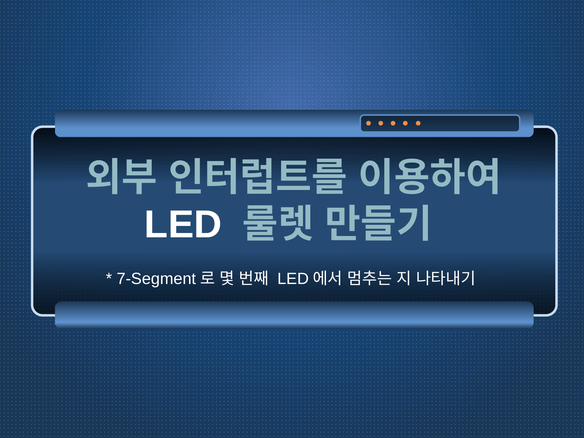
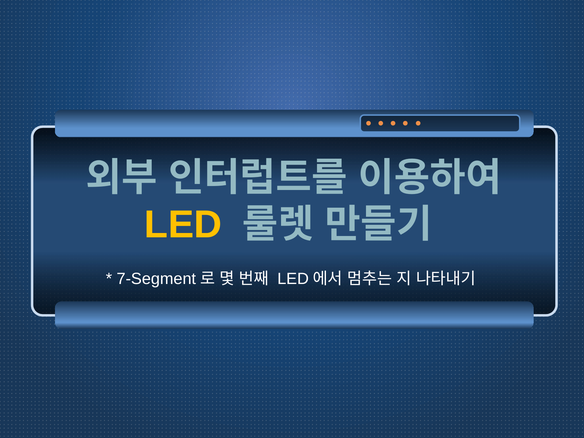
LED colour: white -> yellow
